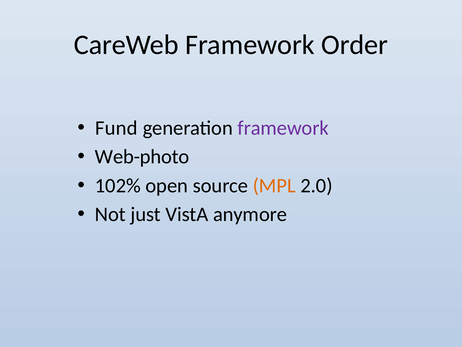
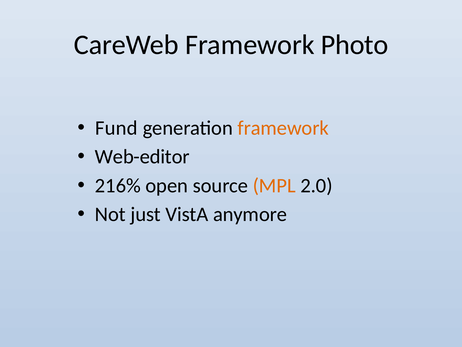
Order: Order -> Photo
framework at (283, 128) colour: purple -> orange
Web-photo: Web-photo -> Web-editor
102%: 102% -> 216%
